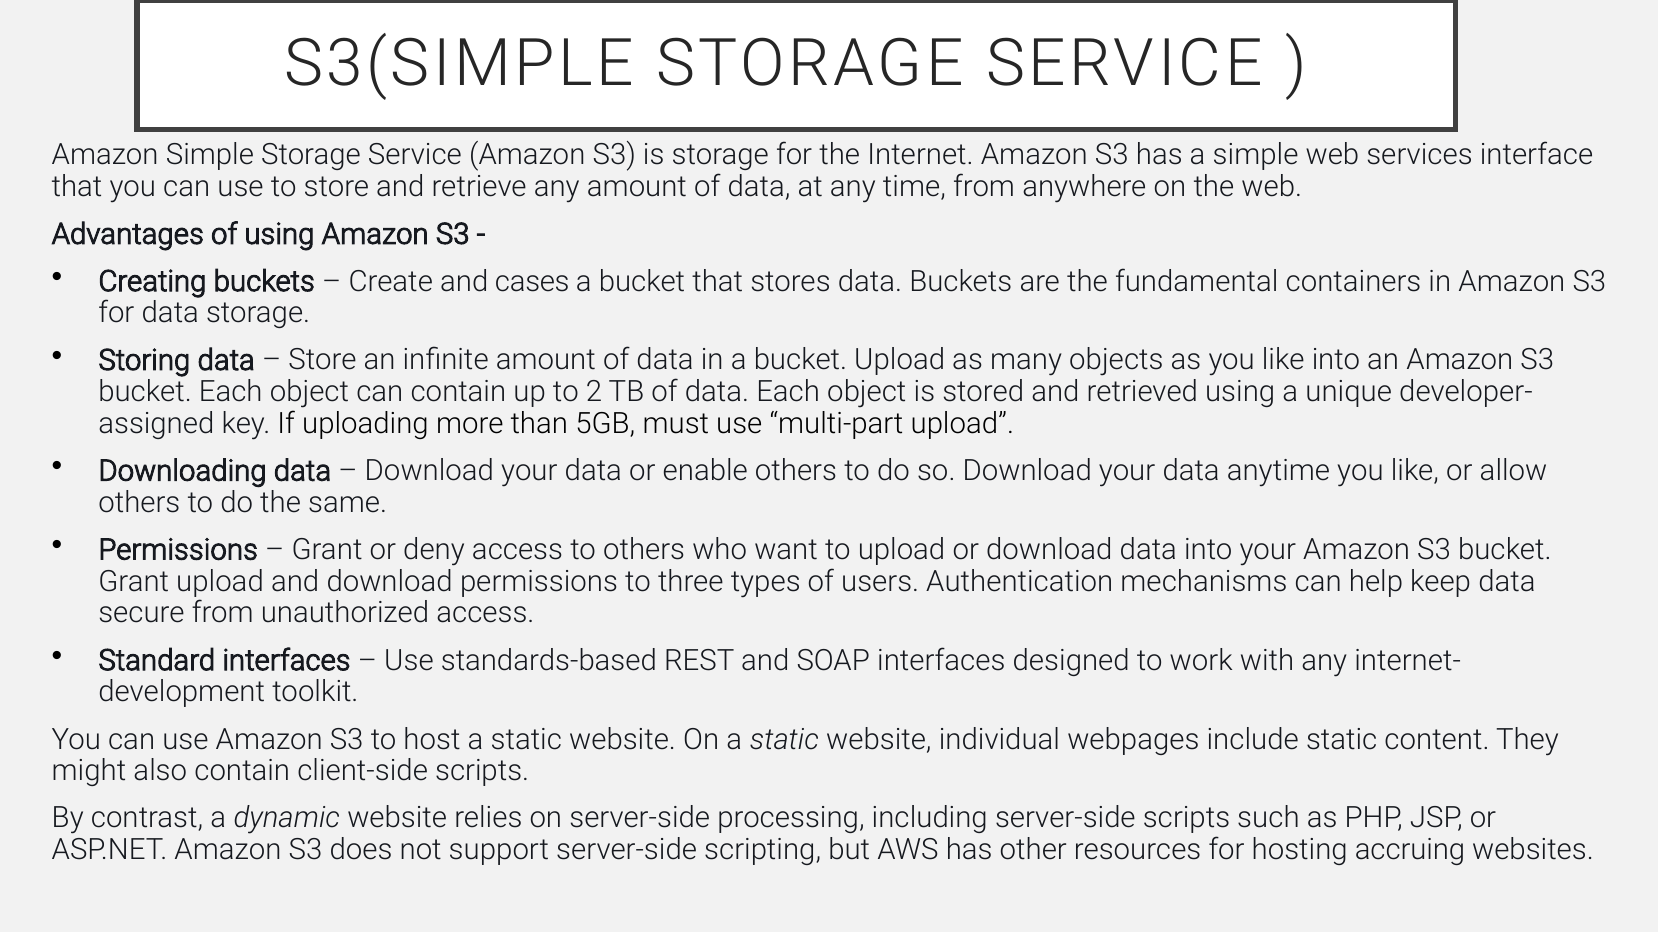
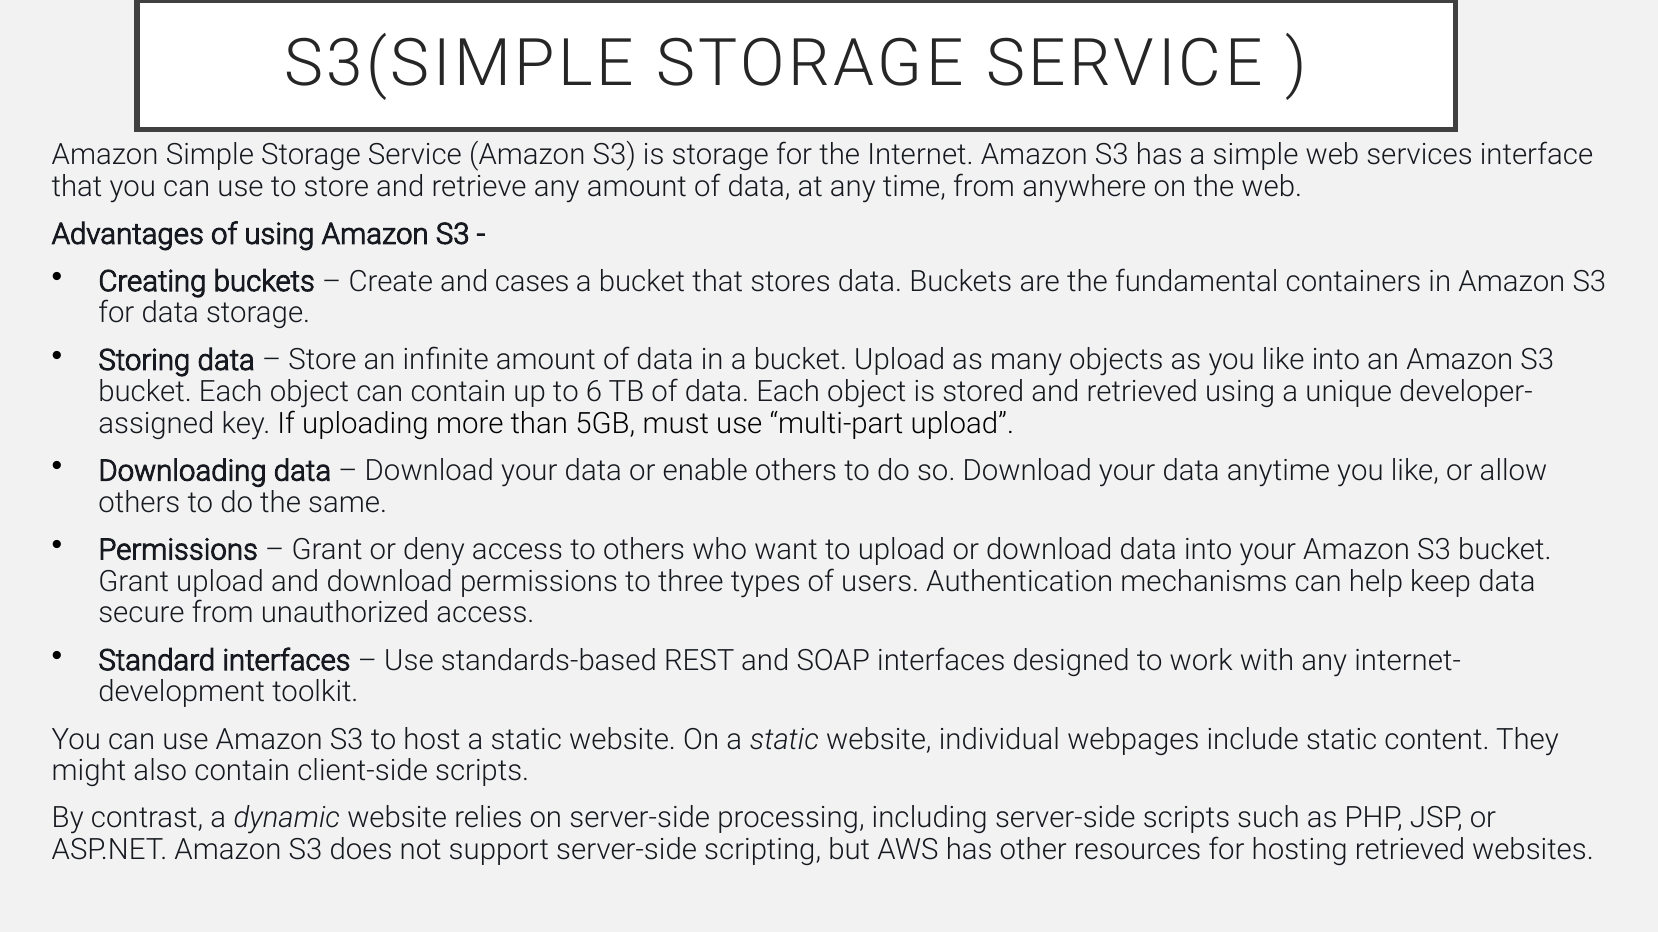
2: 2 -> 6
hosting accruing: accruing -> retrieved
